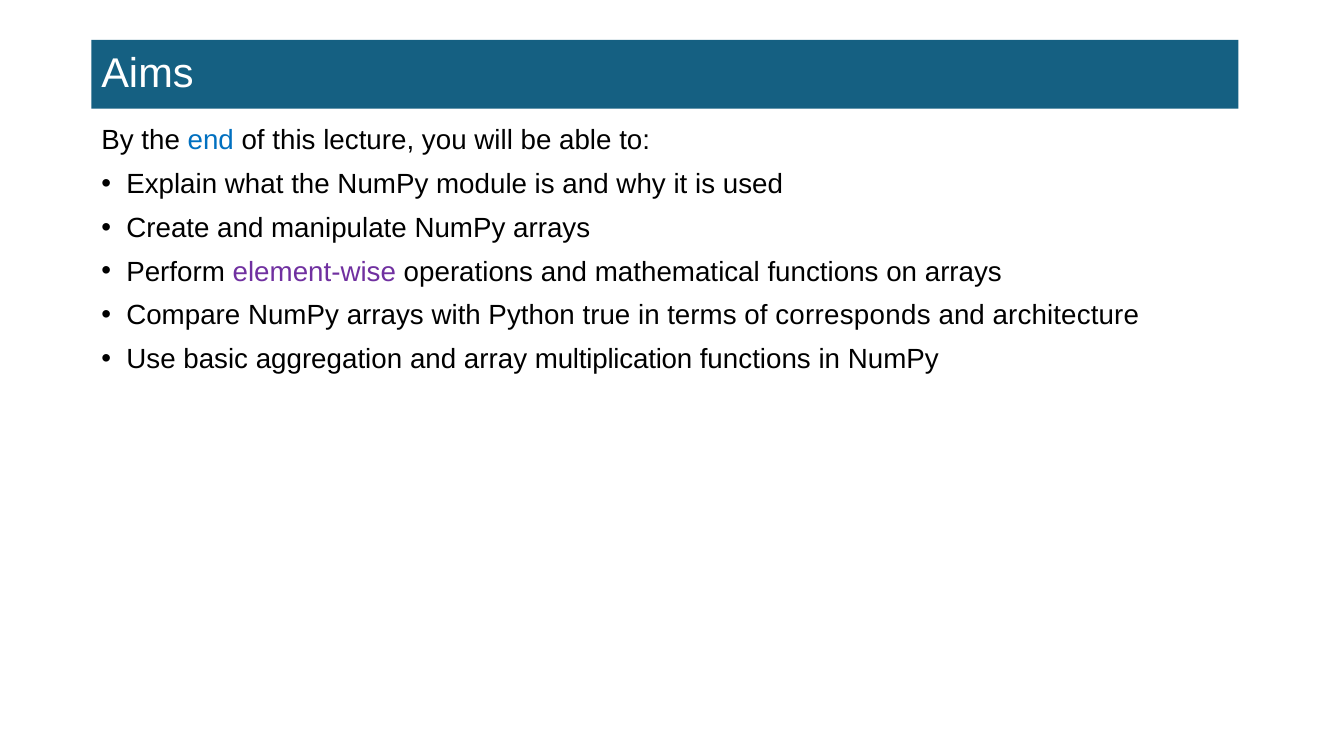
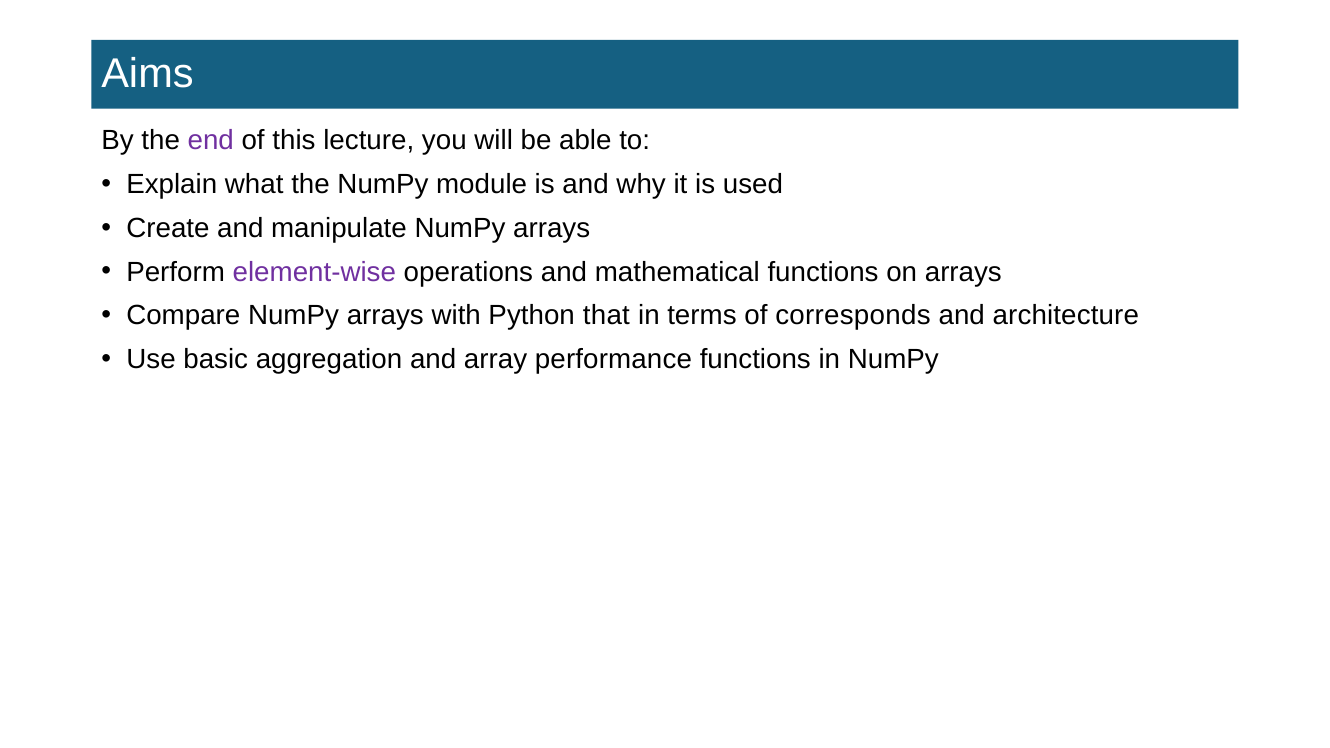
end colour: blue -> purple
true: true -> that
multiplication: multiplication -> performance
